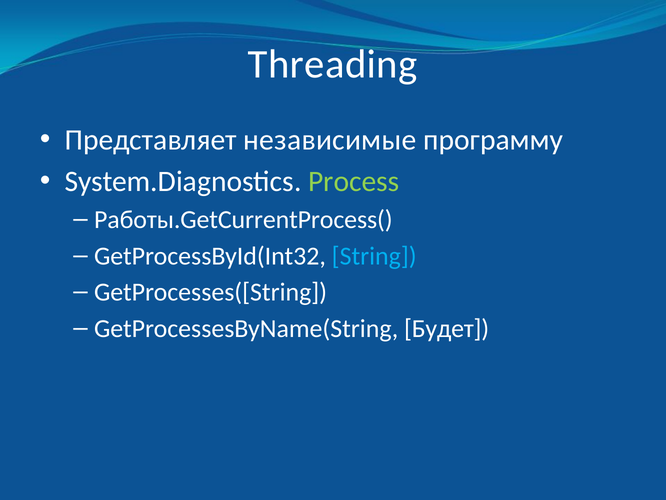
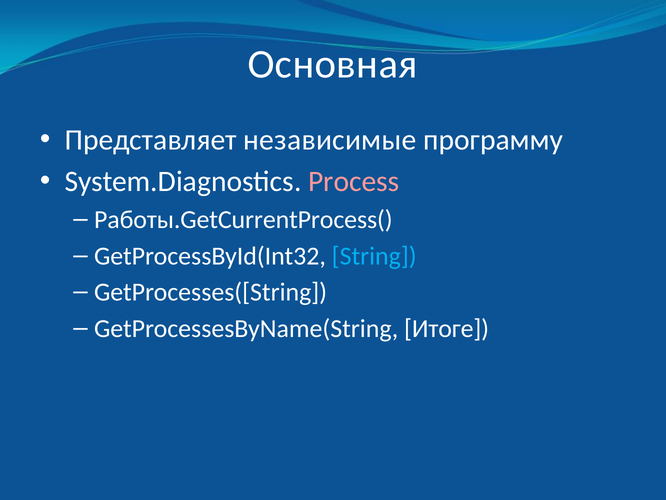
Threading: Threading -> Основная
Process colour: light green -> pink
Будет: Будет -> Итоге
